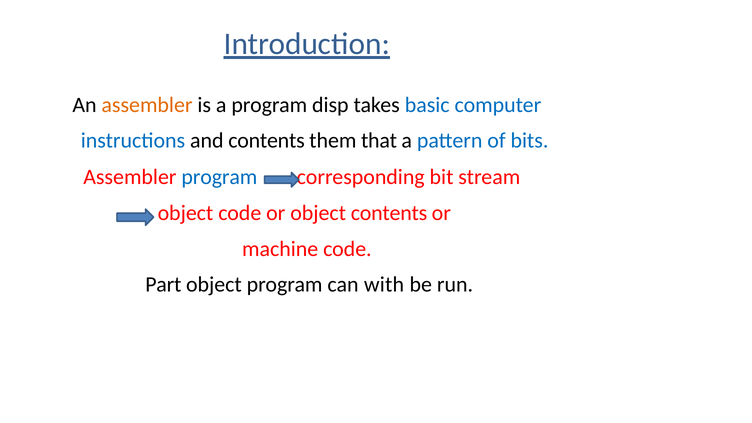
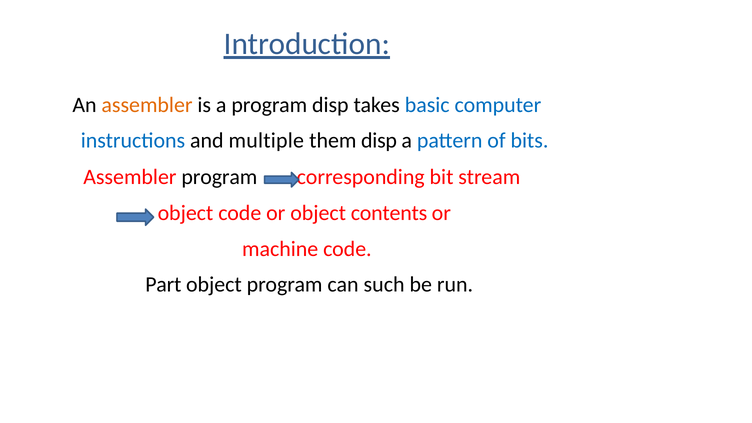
and contents: contents -> multiple
them that: that -> disp
program at (219, 177) colour: blue -> black
with: with -> such
